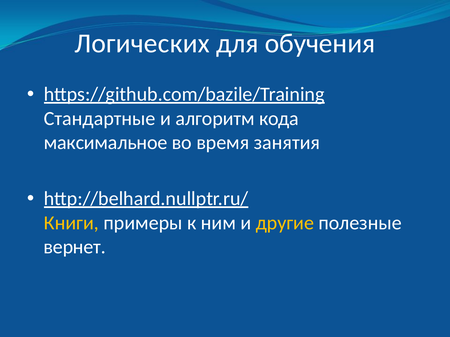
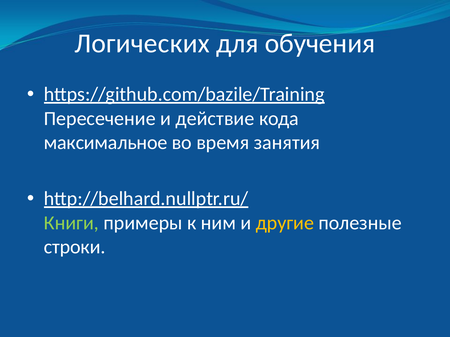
Стандартные: Стандартные -> Пересечение
алгоритм: алгоритм -> действие
Книги colour: yellow -> light green
вернет: вернет -> строки
